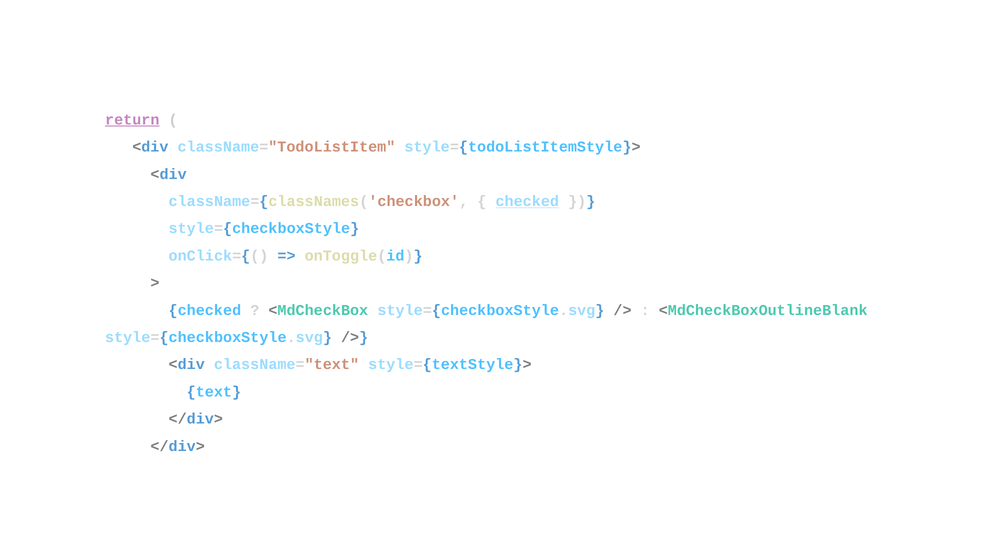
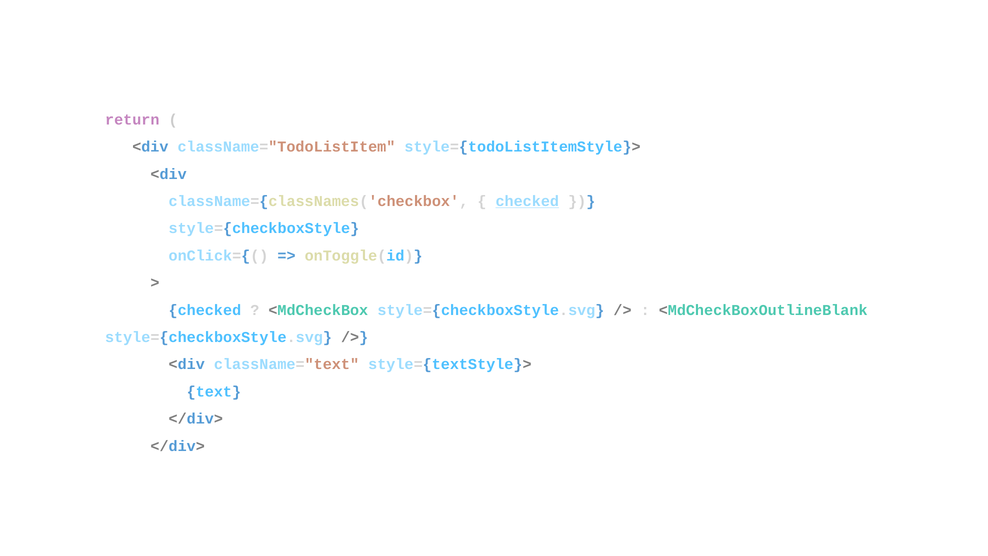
return underline: present -> none
